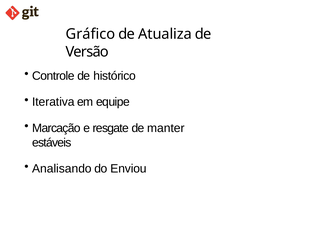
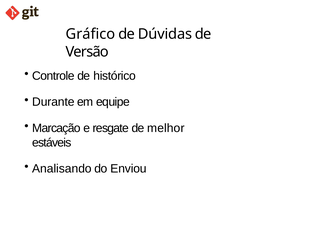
Atualiza: Atualiza -> Dúvidas
Iterativa: Iterativa -> Durante
manter: manter -> melhor
